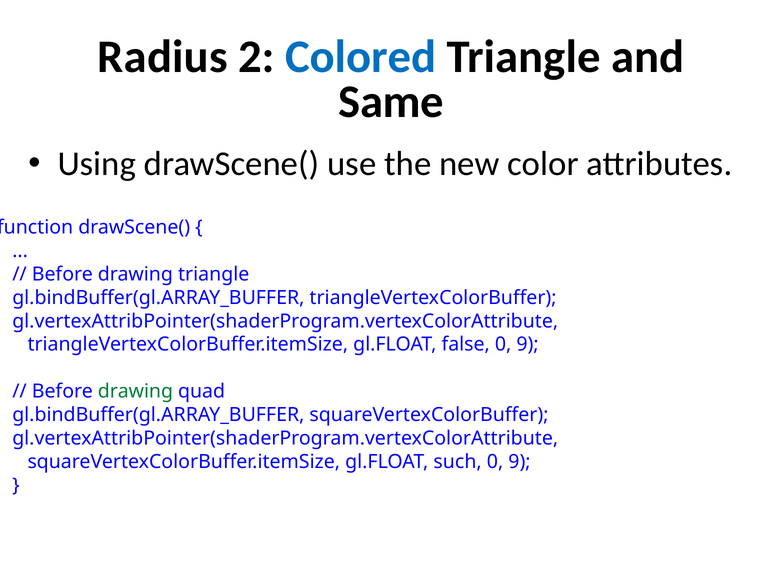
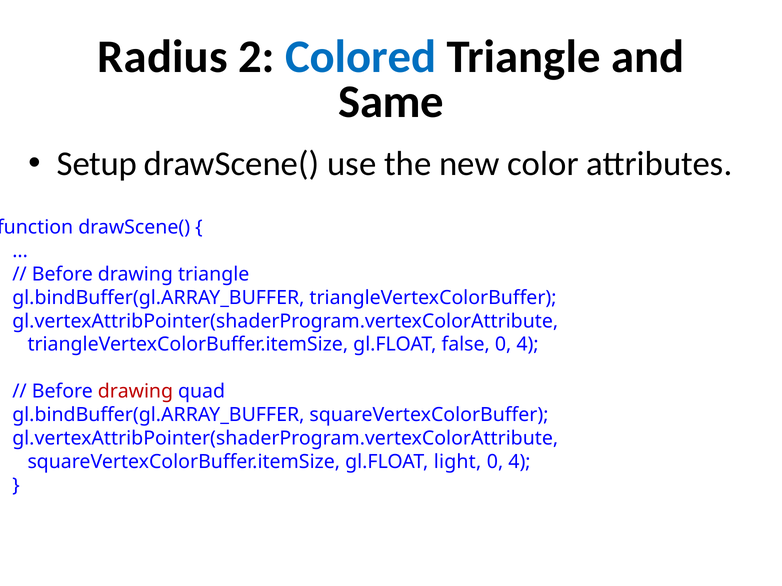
Using: Using -> Setup
false 0 9: 9 -> 4
drawing at (135, 392) colour: green -> red
such: such -> light
9 at (519, 462): 9 -> 4
